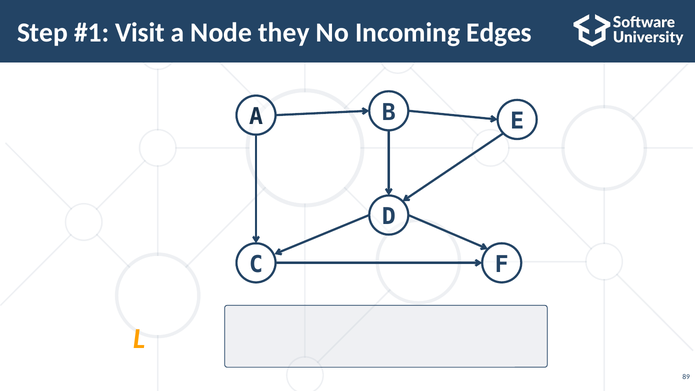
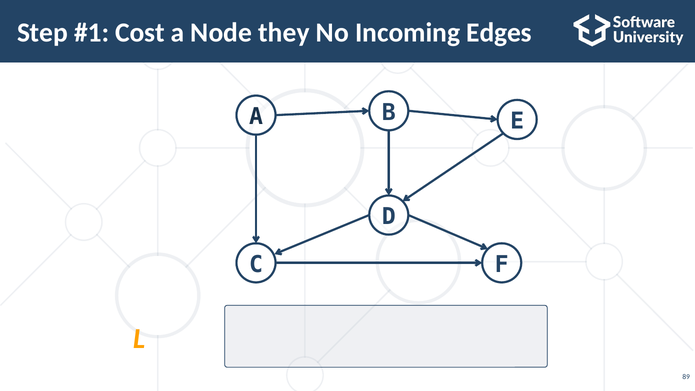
Visit: Visit -> Cost
